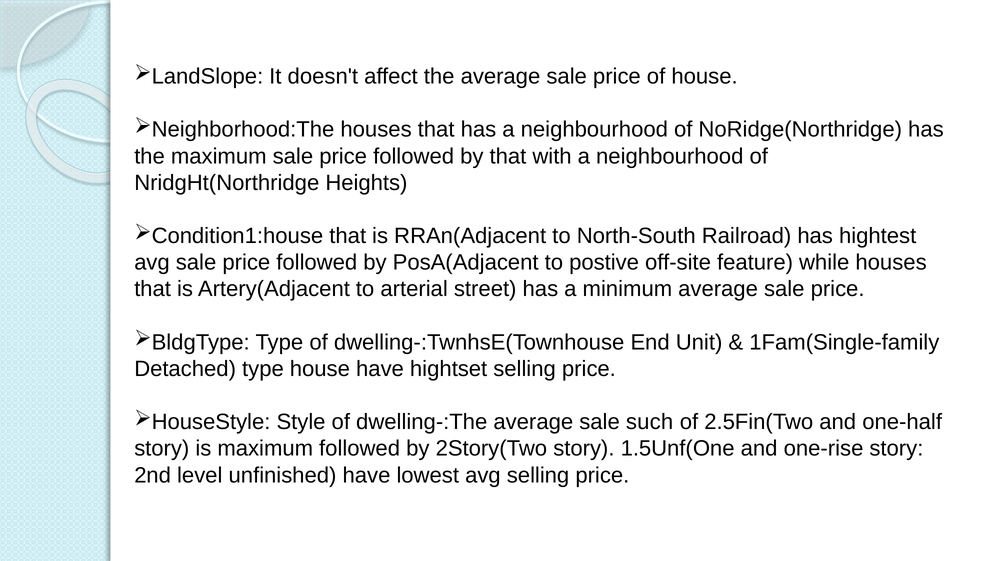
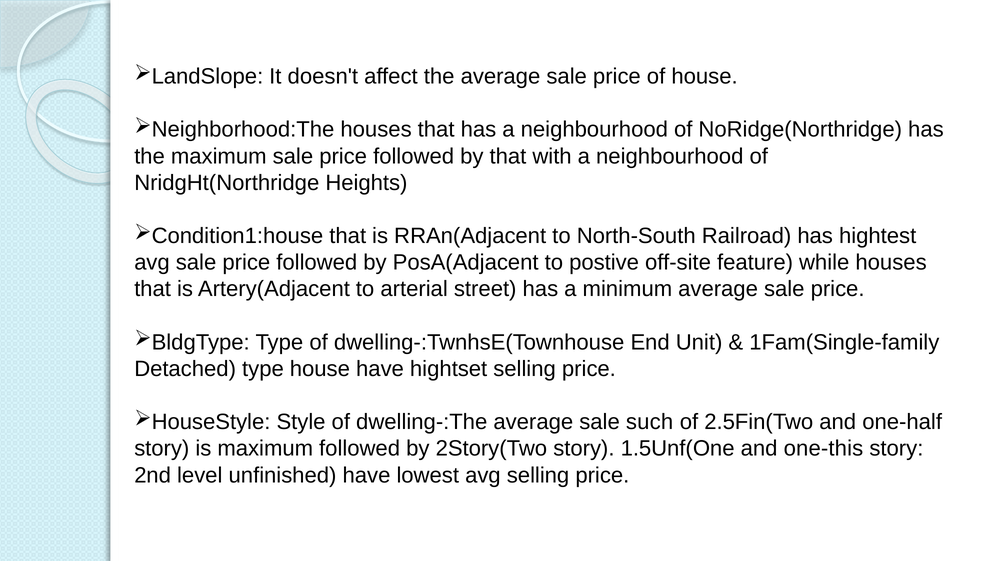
one-rise: one-rise -> one-this
